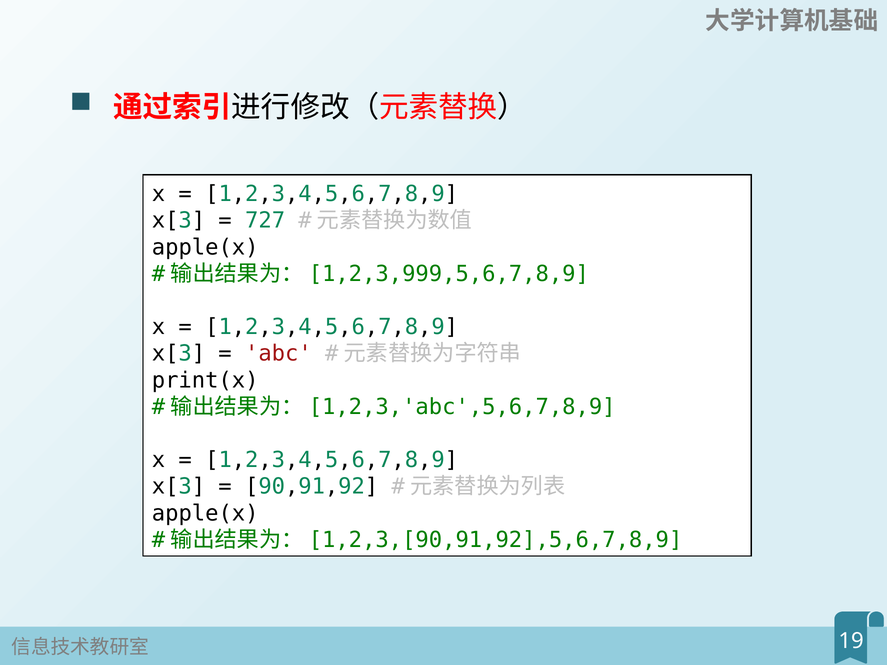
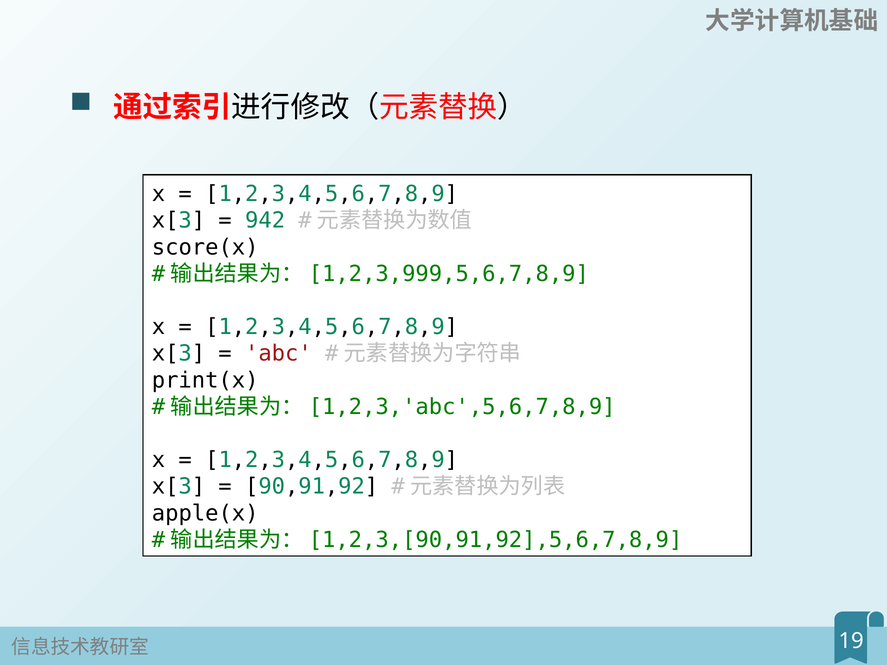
727: 727 -> 942
apple(x at (205, 247): apple(x -> score(x
